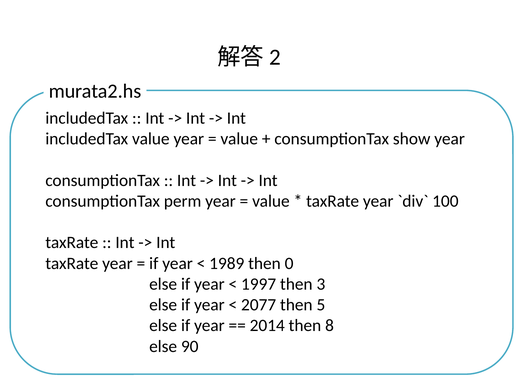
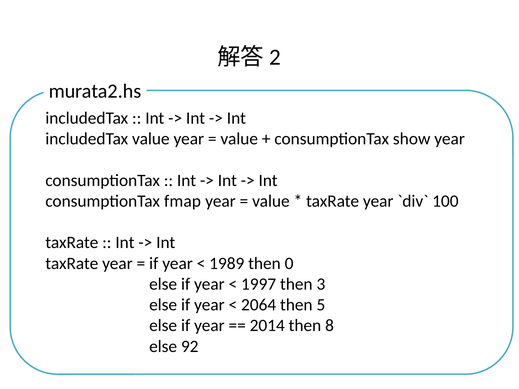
perm: perm -> fmap
2077: 2077 -> 2064
90: 90 -> 92
